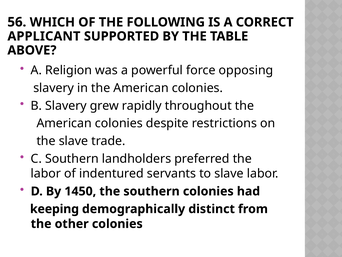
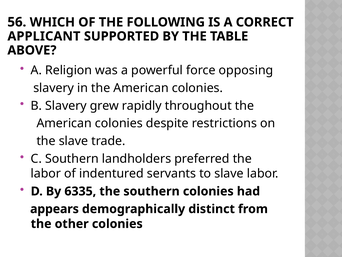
1450: 1450 -> 6335
keeping: keeping -> appears
